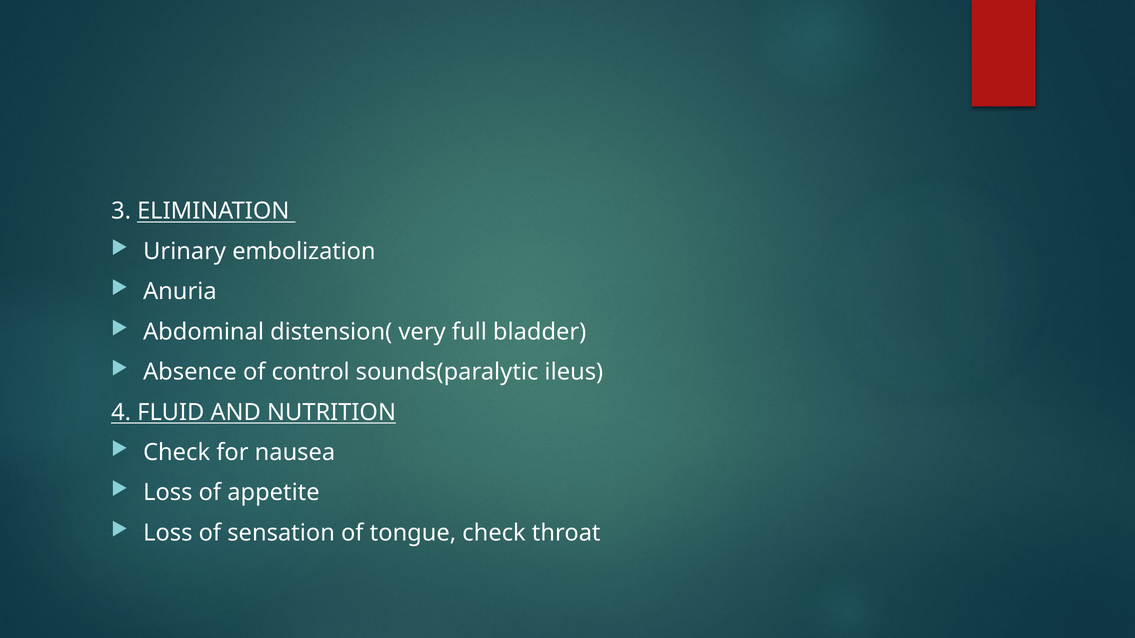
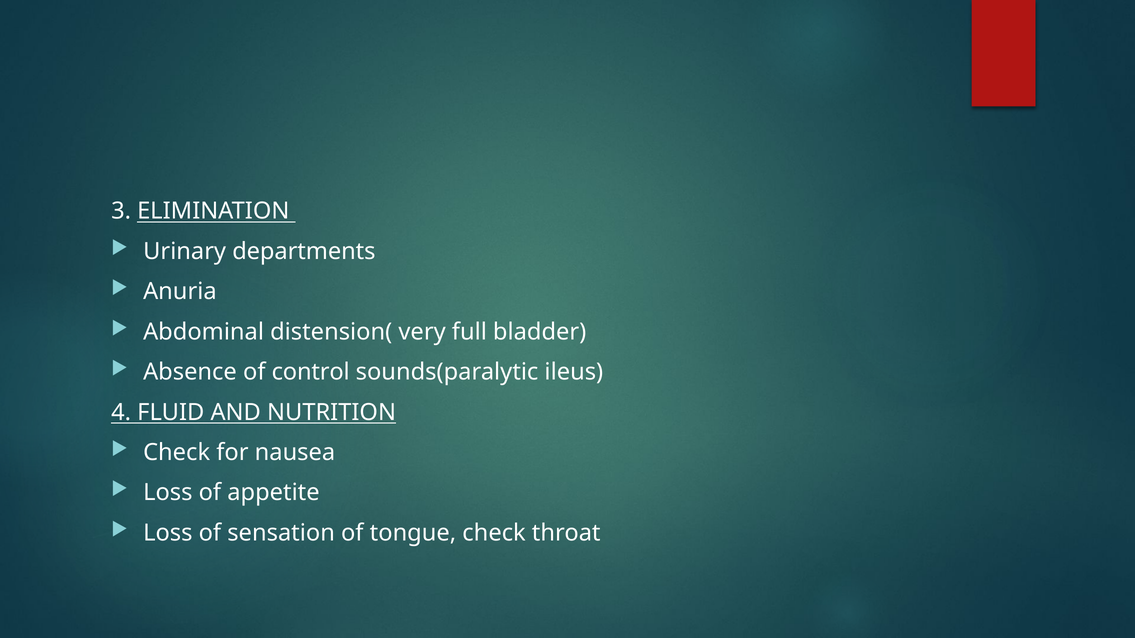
embolization: embolization -> departments
